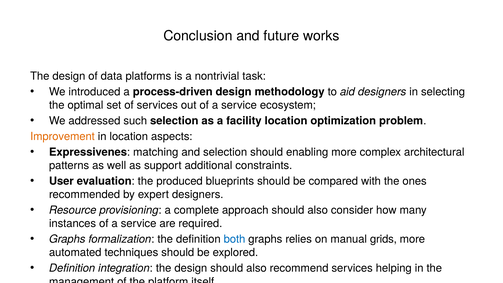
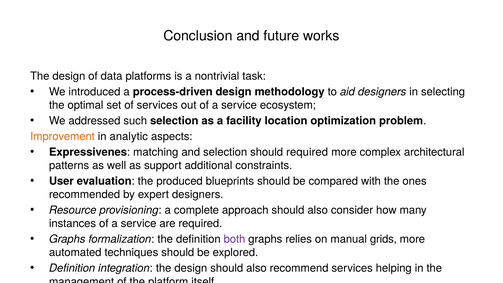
in location: location -> analytic
should enabling: enabling -> required
both colour: blue -> purple
